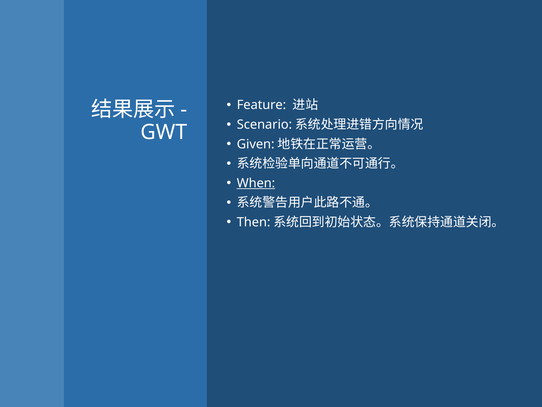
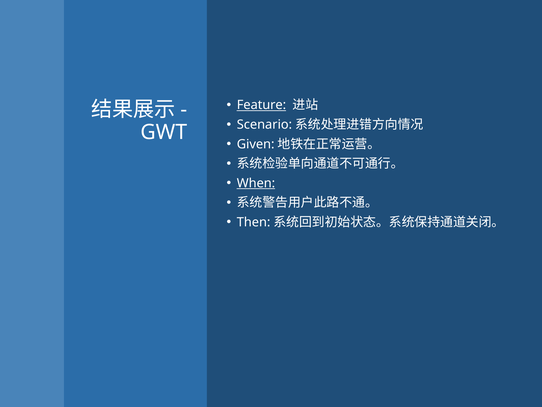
Feature underline: none -> present
